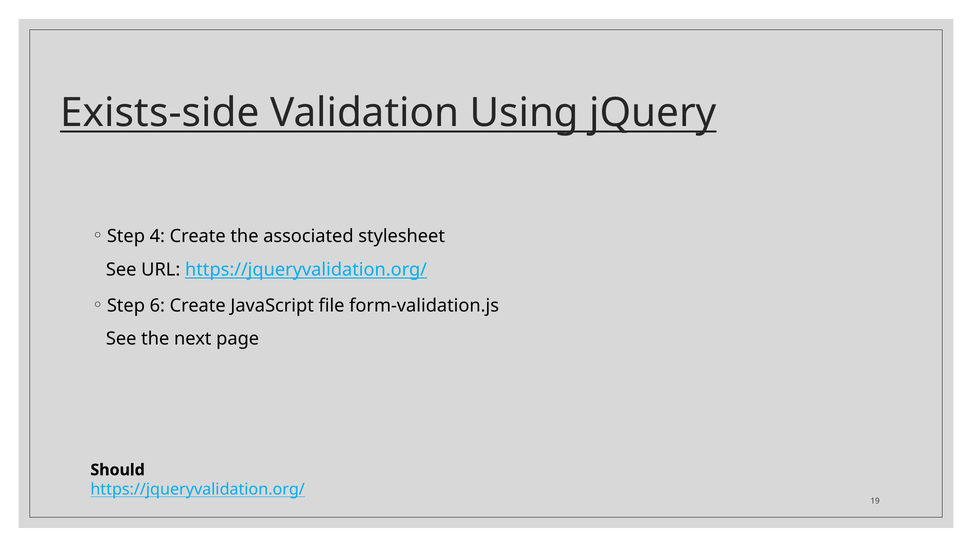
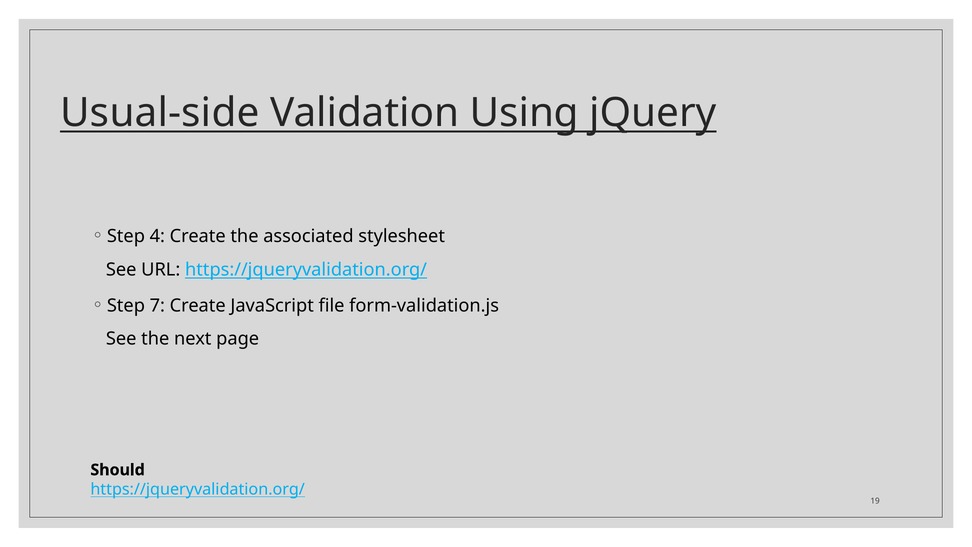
Exists-side: Exists-side -> Usual-side
6: 6 -> 7
